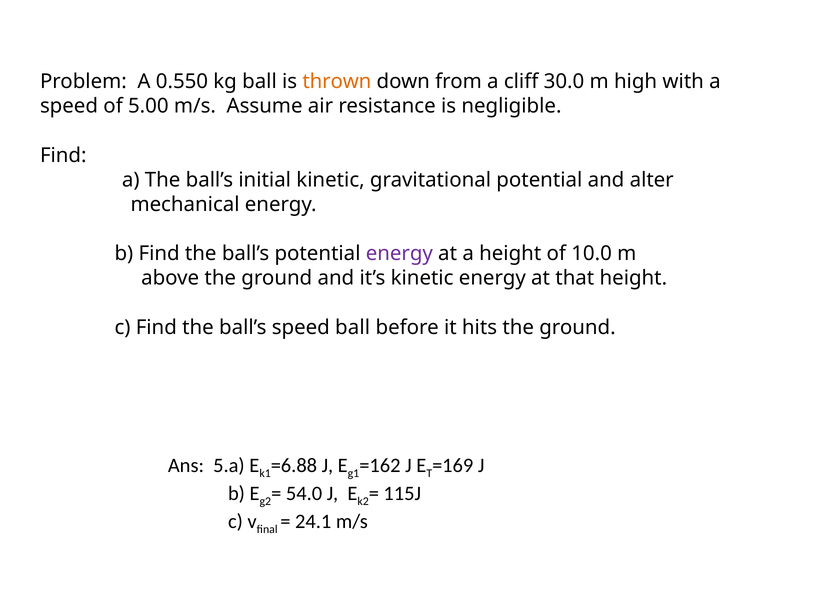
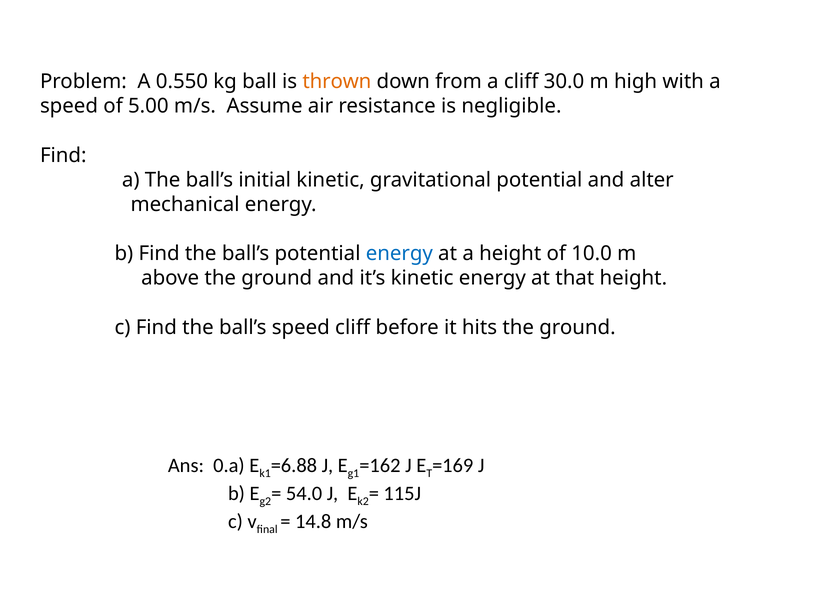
energy at (399, 254) colour: purple -> blue
speed ball: ball -> cliff
5.a: 5.a -> 0.a
24.1: 24.1 -> 14.8
